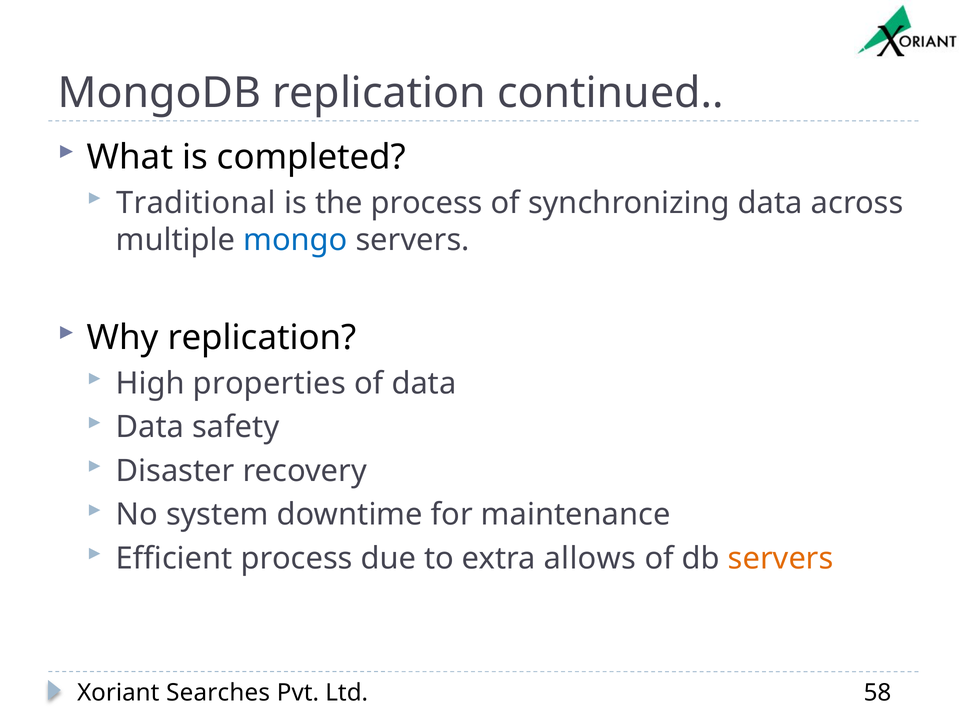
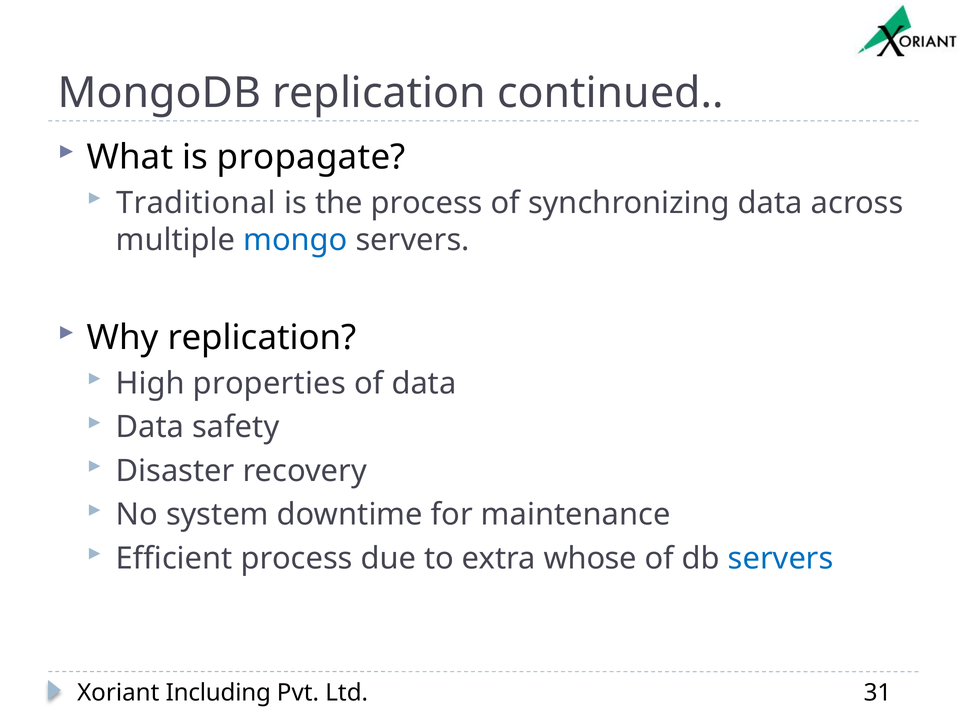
completed: completed -> propagate
allows: allows -> whose
servers at (781, 559) colour: orange -> blue
Searches: Searches -> Including
58: 58 -> 31
